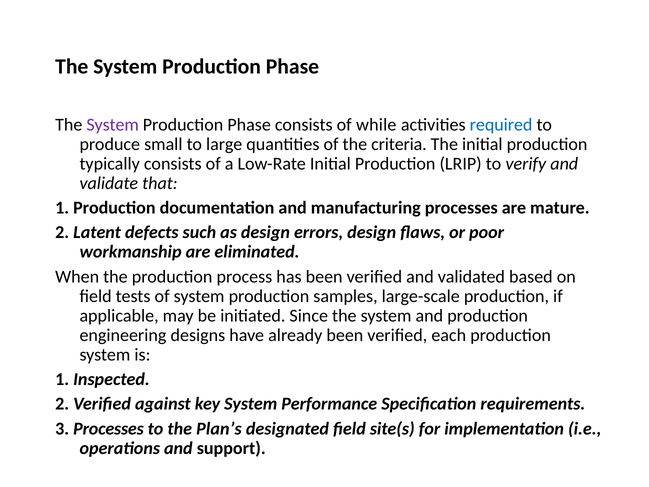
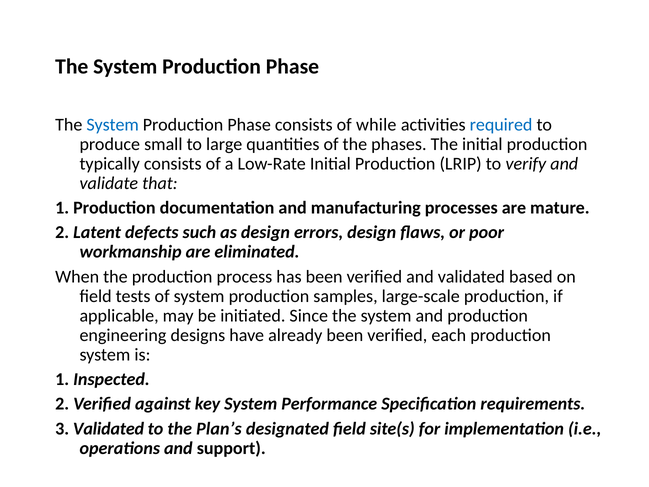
System at (113, 125) colour: purple -> blue
criteria: criteria -> phases
3 Processes: Processes -> Validated
